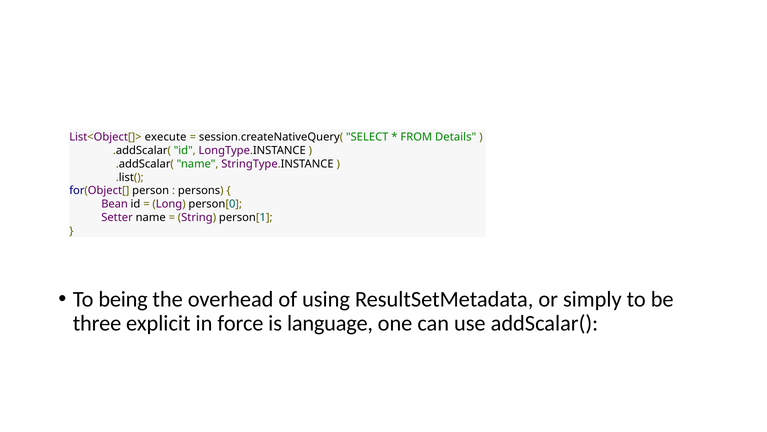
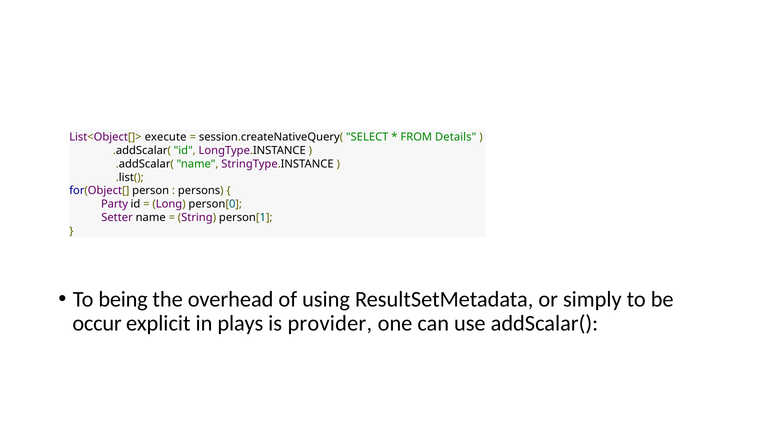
Bean: Bean -> Party
three: three -> occur
force: force -> plays
language: language -> provider
